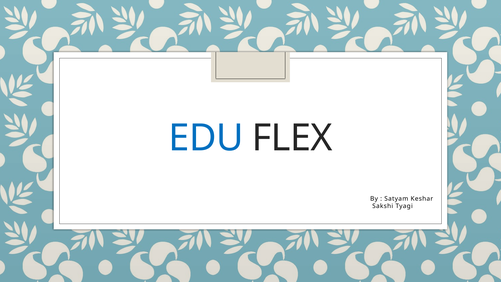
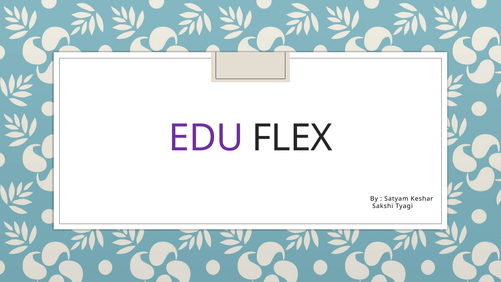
EDU colour: blue -> purple
